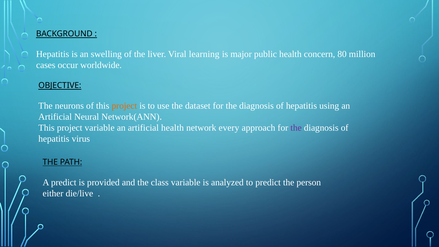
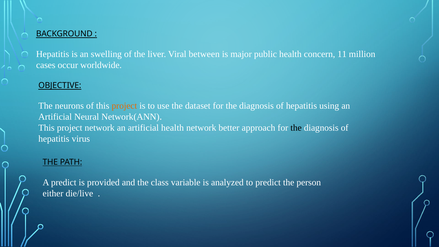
learning: learning -> between
80: 80 -> 11
project variable: variable -> network
every: every -> better
the at (296, 128) colour: purple -> black
